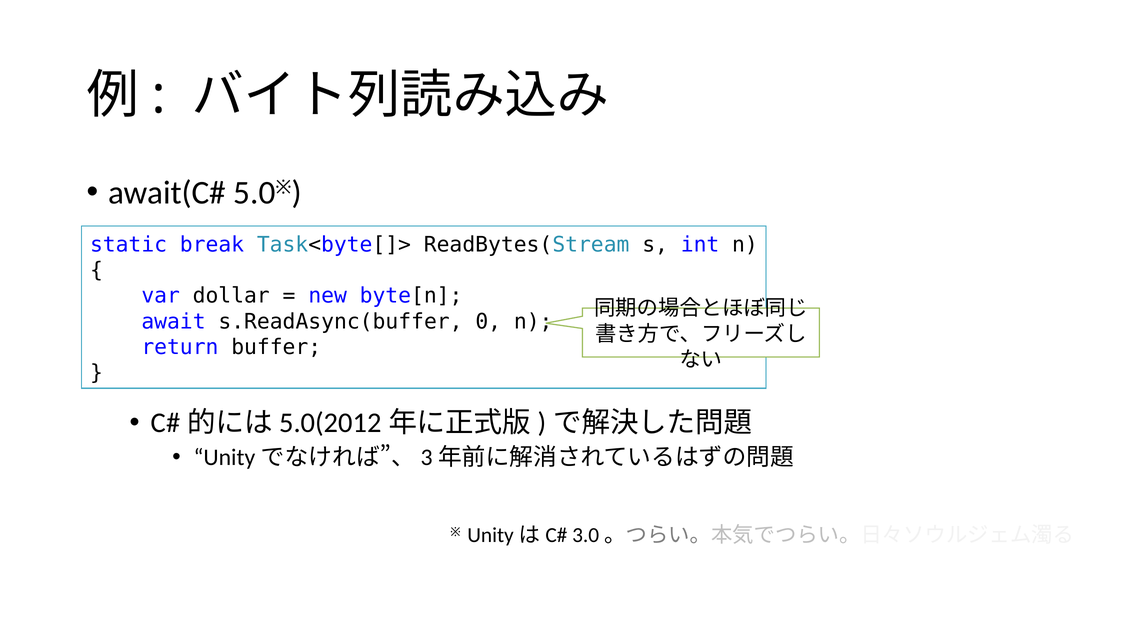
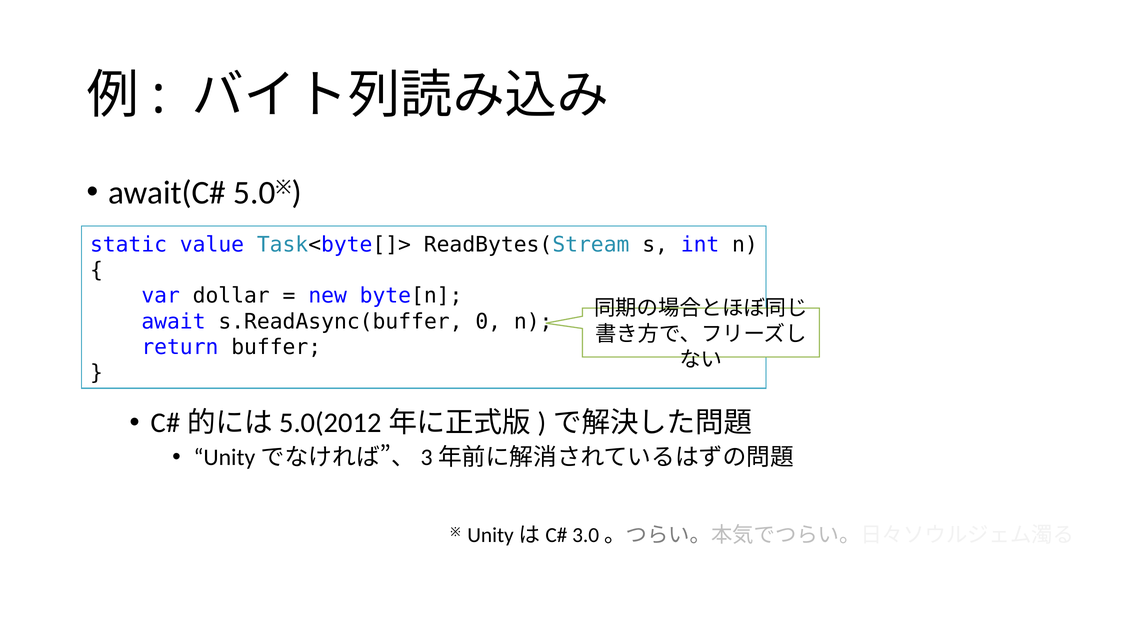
break: break -> value
